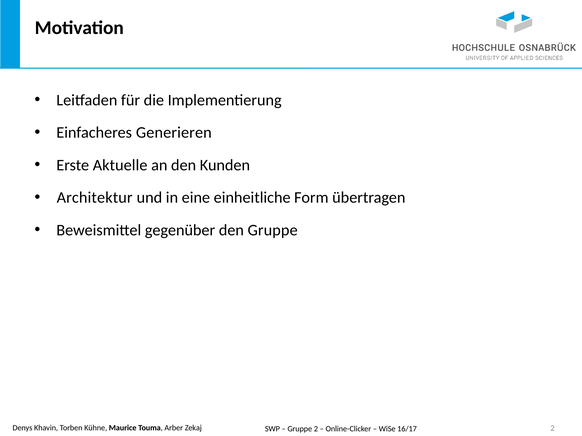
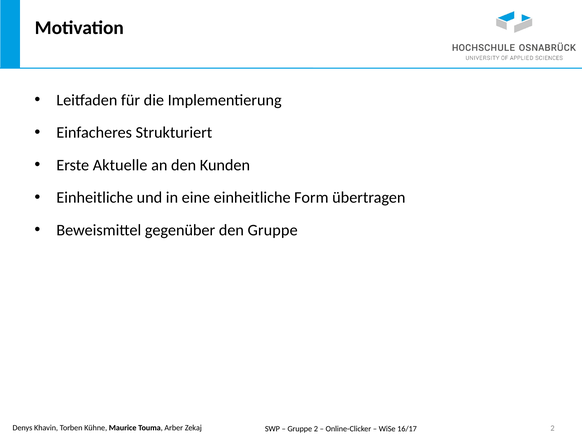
Generieren: Generieren -> Strukturiert
Architektur at (95, 198): Architektur -> Einheitliche
